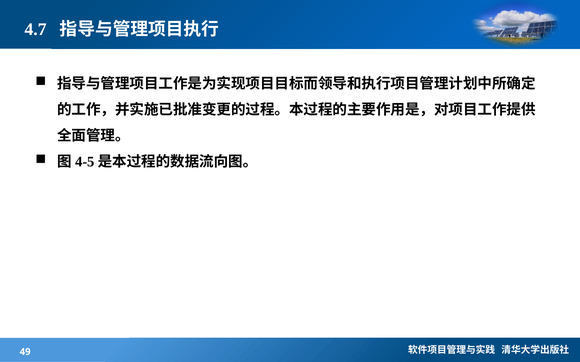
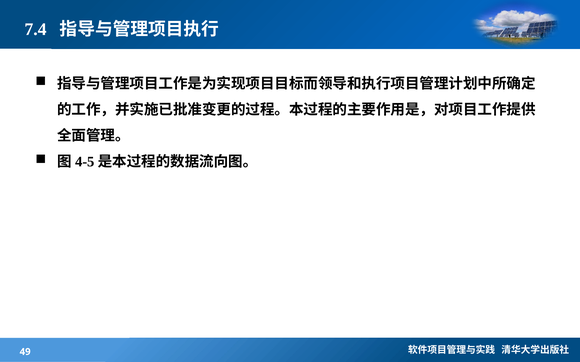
4.7: 4.7 -> 7.4
